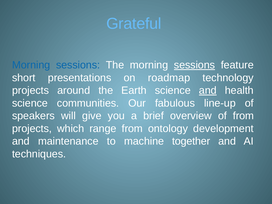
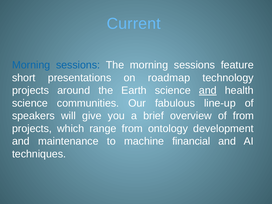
Grateful: Grateful -> Current
sessions at (194, 65) underline: present -> none
together: together -> financial
